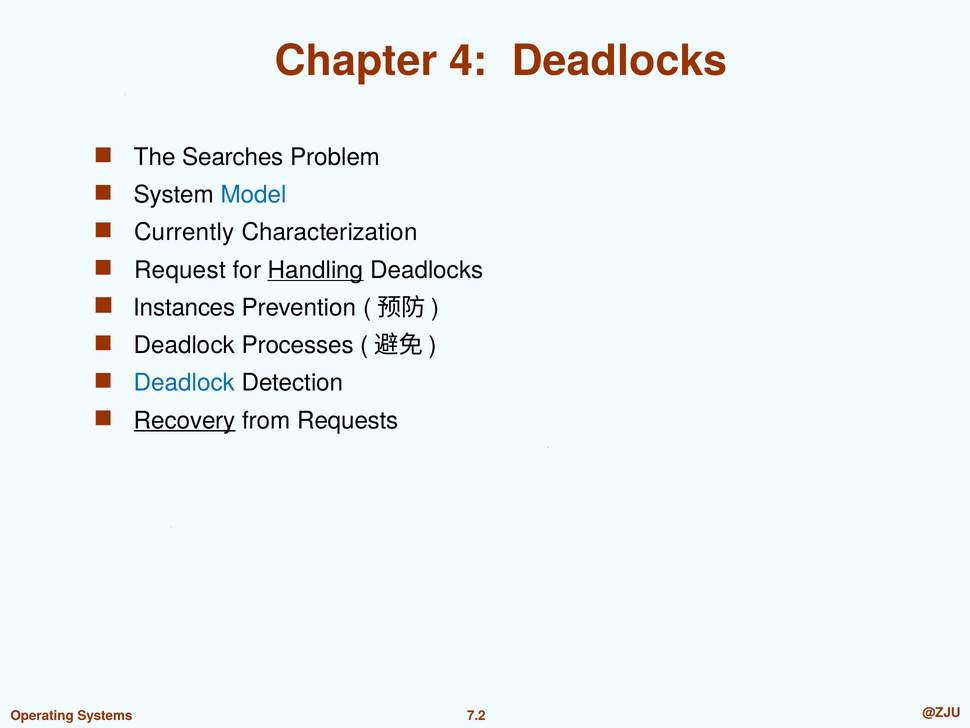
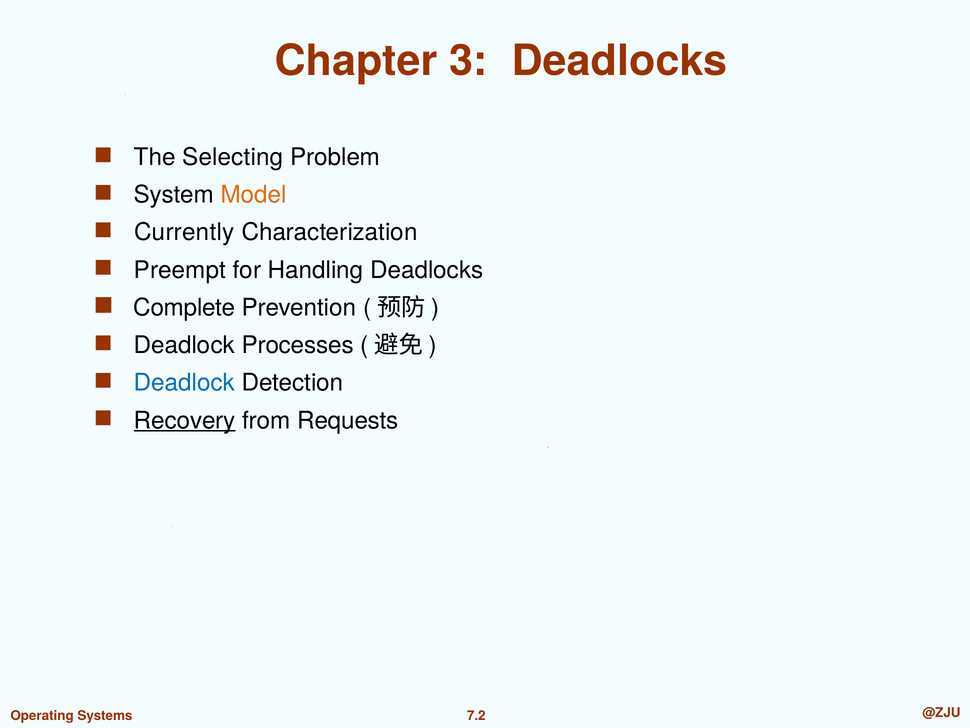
4: 4 -> 3
Searches: Searches -> Selecting
Model colour: blue -> orange
Request: Request -> Preempt
Handling underline: present -> none
Instances: Instances -> Complete
